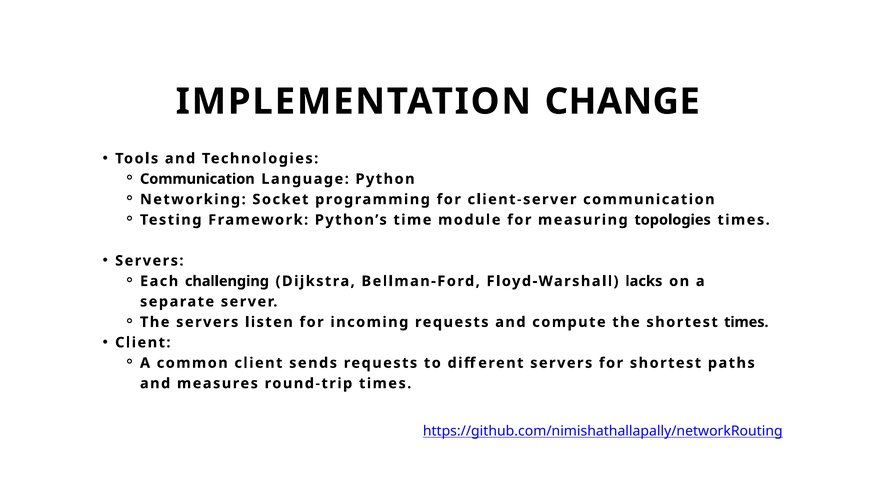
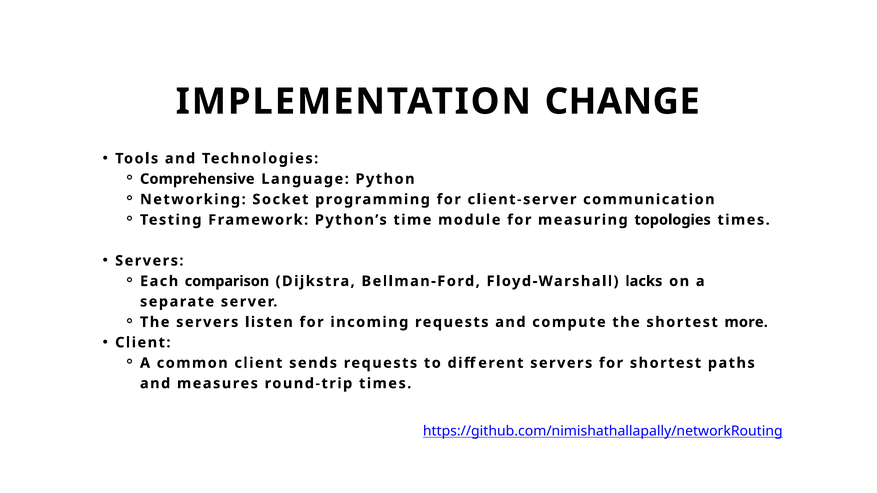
Communication at (197, 179): Communication -> Comprehensive
challenging: challenging -> comparison
shortest times: times -> more
